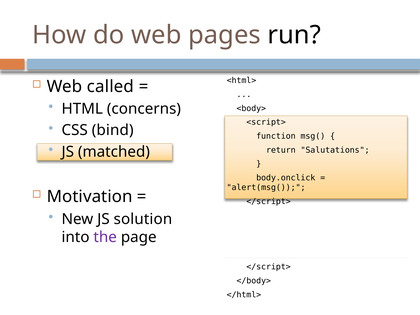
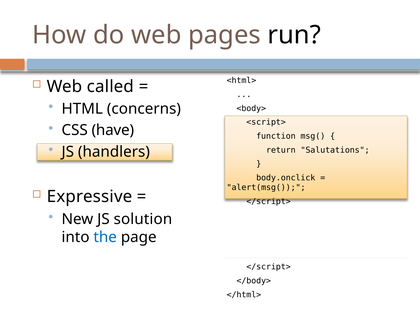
bind: bind -> have
matched: matched -> handlers
Motivation: Motivation -> Expressive
the colour: purple -> blue
